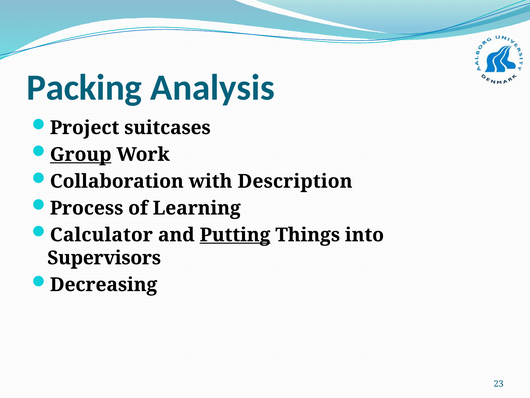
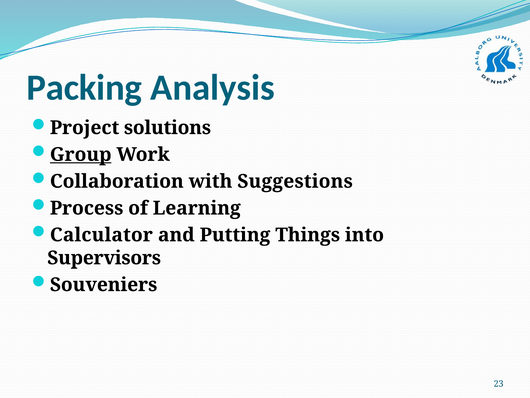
suitcases: suitcases -> solutions
Description: Description -> Suggestions
Putting underline: present -> none
Decreasing: Decreasing -> Souveniers
